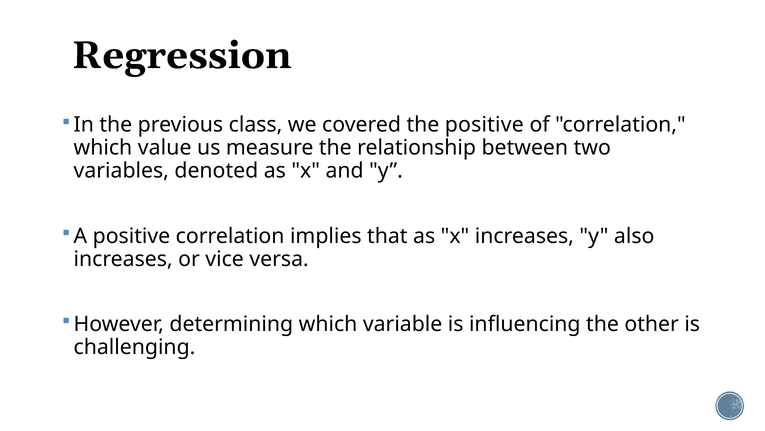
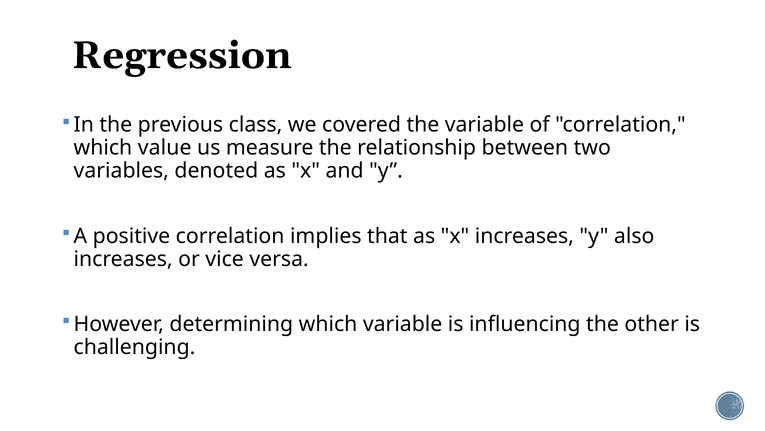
the positive: positive -> variable
